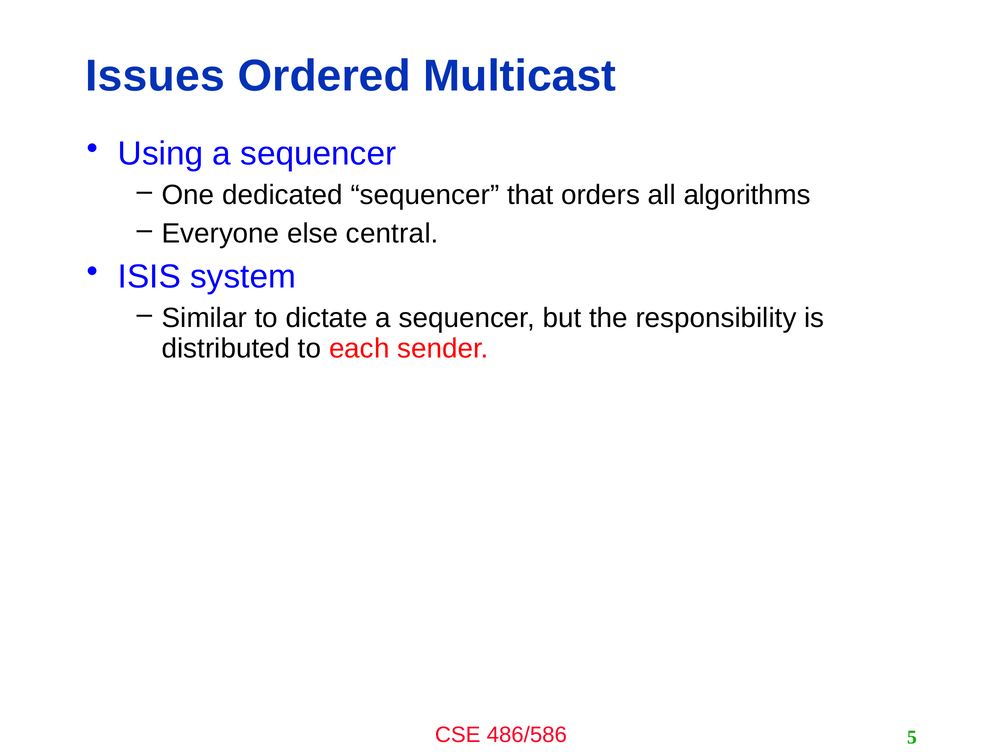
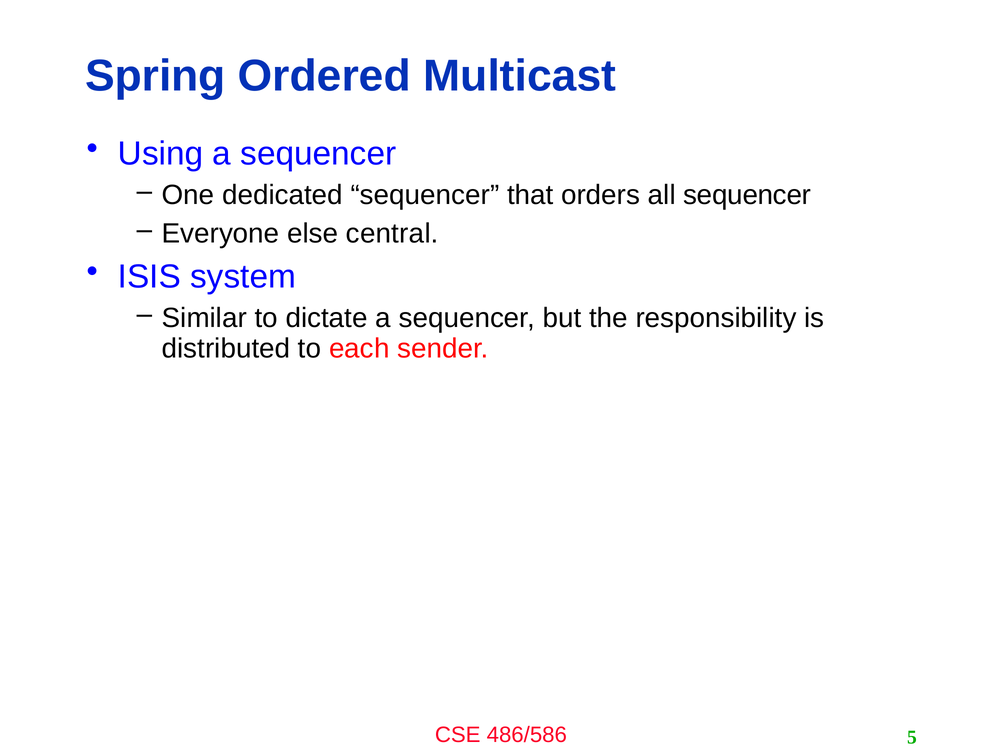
Issues: Issues -> Spring
all algorithms: algorithms -> sequencer
